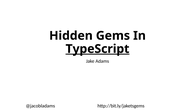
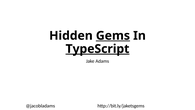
Gems underline: none -> present
